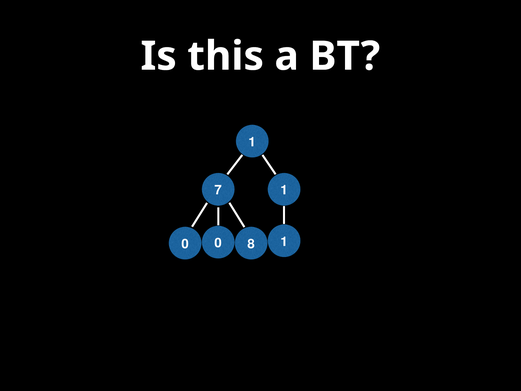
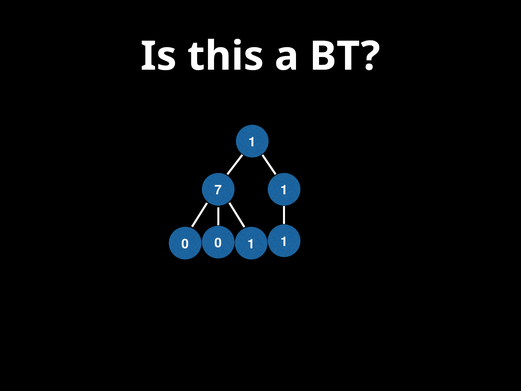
8 at (251, 244): 8 -> 1
